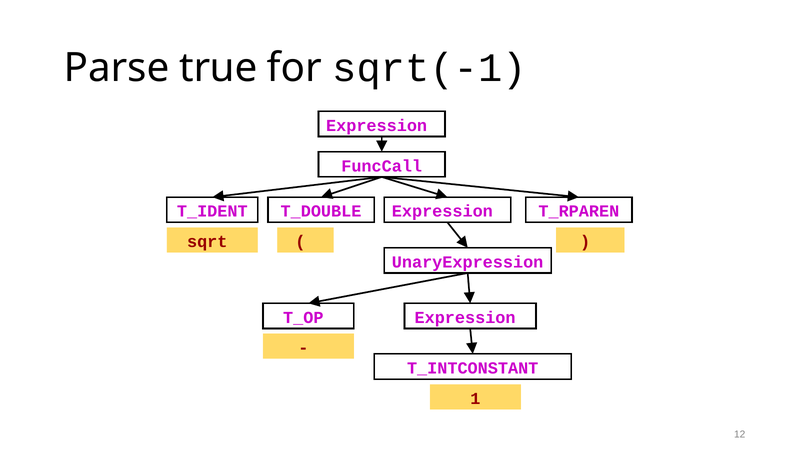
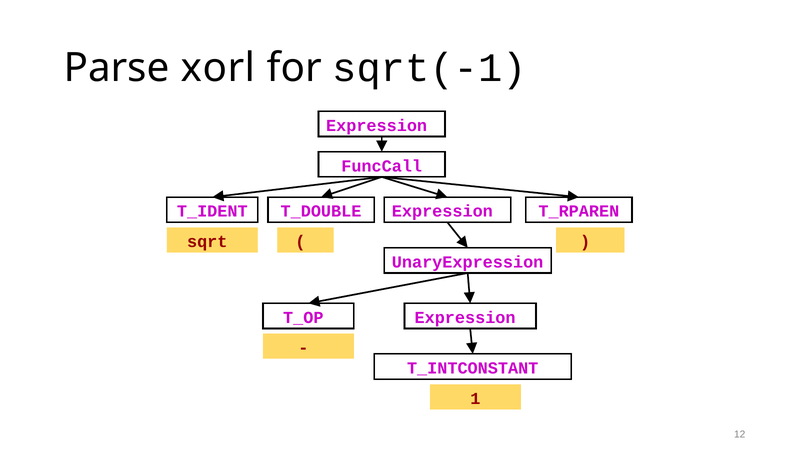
true: true -> xorl
